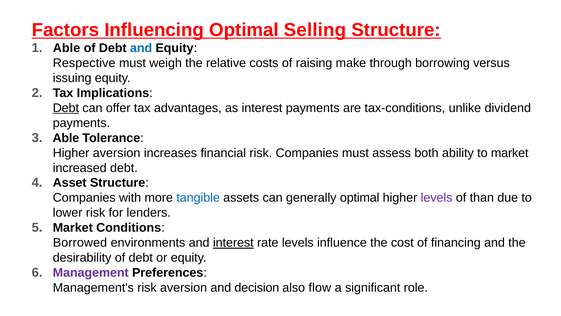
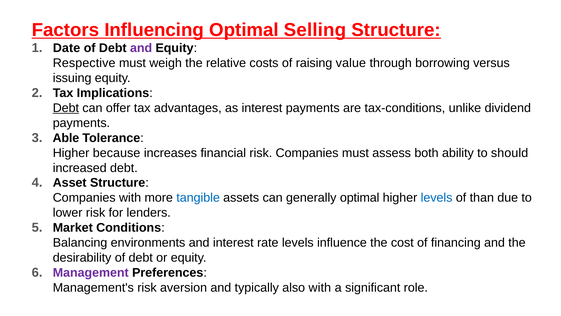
Able at (67, 48): Able -> Date
and at (141, 48) colour: blue -> purple
make: make -> value
Higher aversion: aversion -> because
to market: market -> should
levels at (437, 198) colour: purple -> blue
Borrowed: Borrowed -> Balancing
interest at (233, 242) underline: present -> none
decision: decision -> typically
also flow: flow -> with
